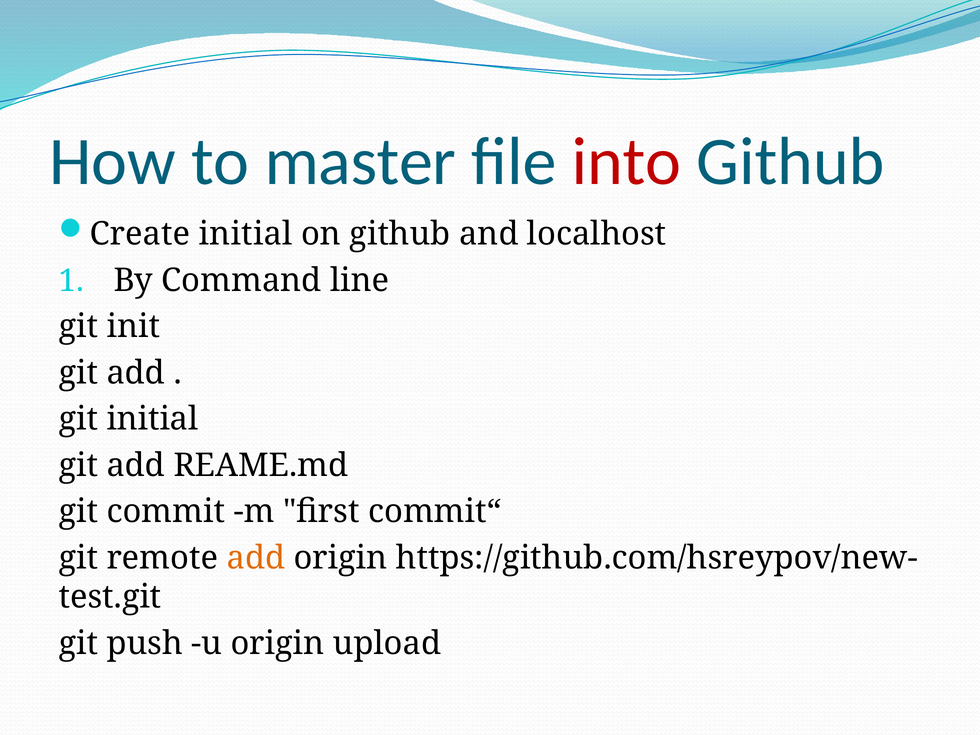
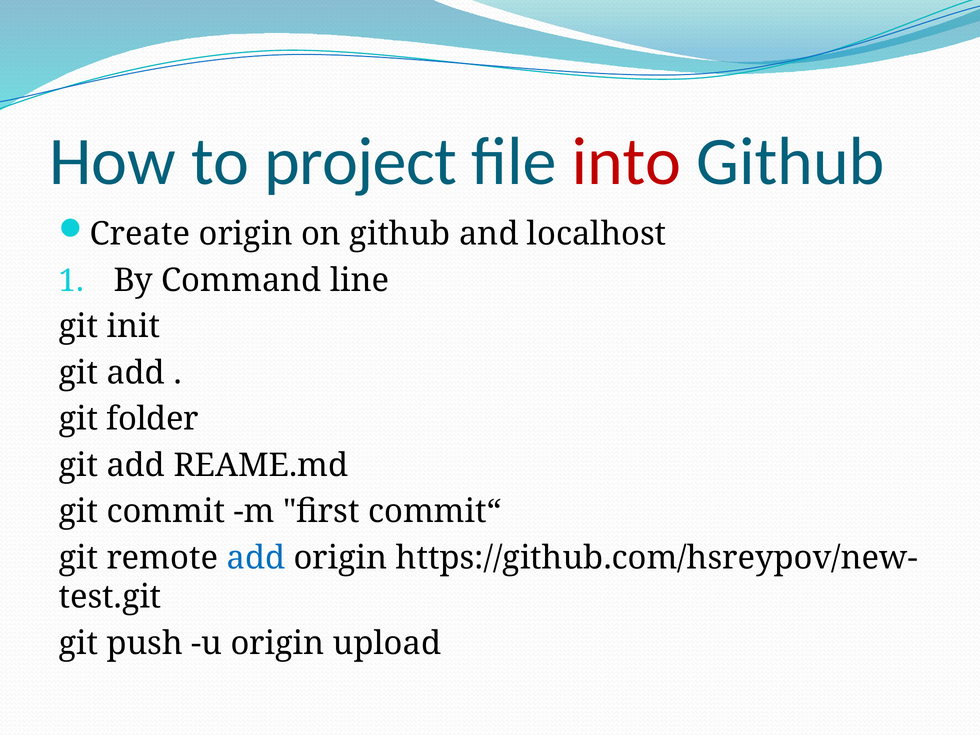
master: master -> project
Create initial: initial -> origin
git initial: initial -> folder
add at (256, 558) colour: orange -> blue
